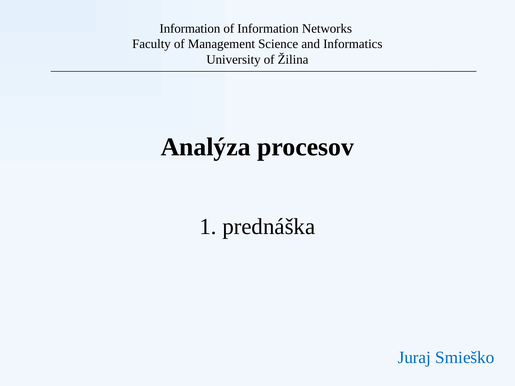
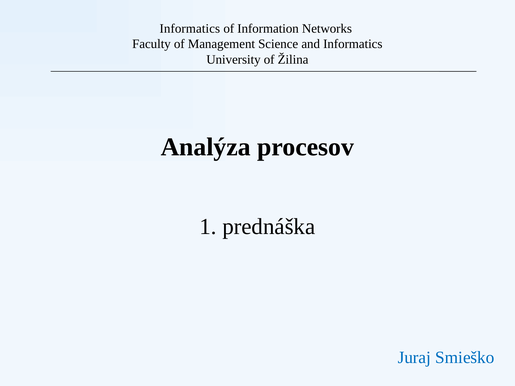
Information at (190, 29): Information -> Informatics
